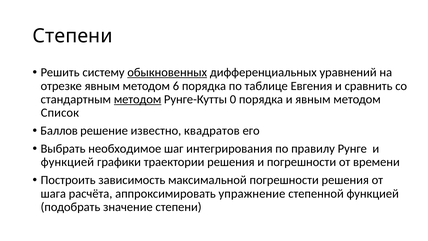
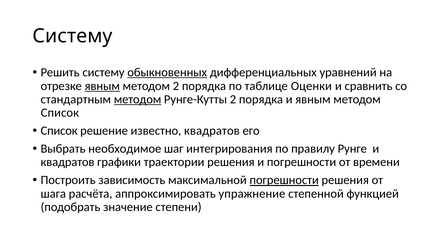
Степени at (73, 36): Степени -> Систему
явным at (102, 86) underline: none -> present
методом 6: 6 -> 2
Евгения: Евгения -> Оценки
Рунге-Кутты 0: 0 -> 2
Баллов at (59, 131): Баллов -> Список
функцией at (67, 162): функцией -> квадратов
погрешности at (284, 180) underline: none -> present
